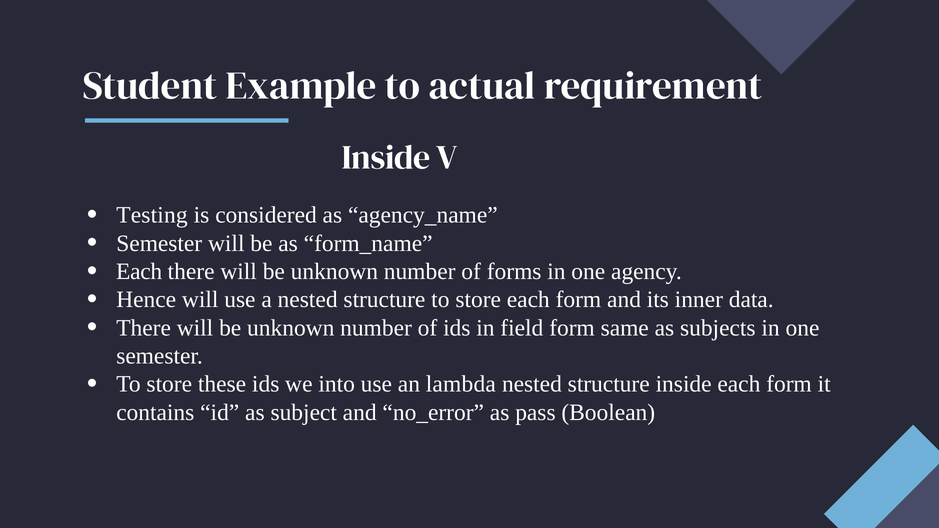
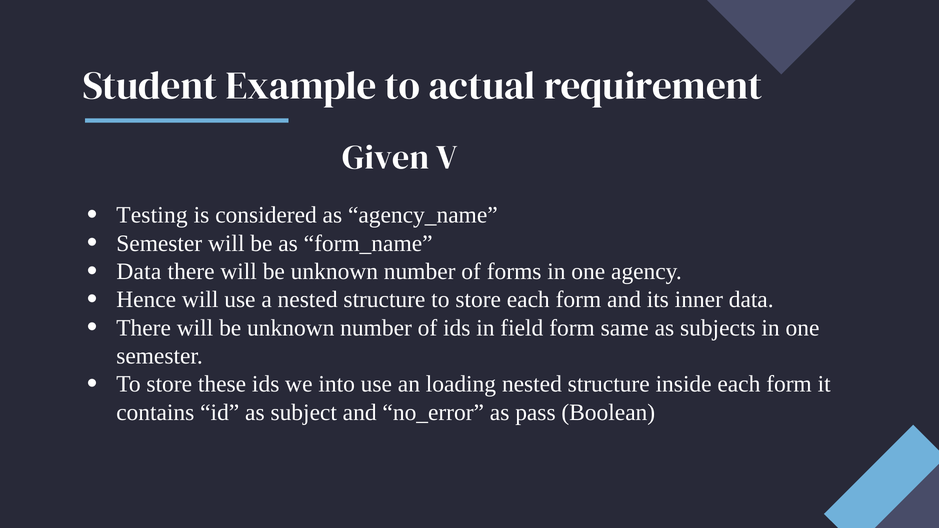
Inside at (386, 158): Inside -> Given
Each at (139, 272): Each -> Data
lambda: lambda -> loading
